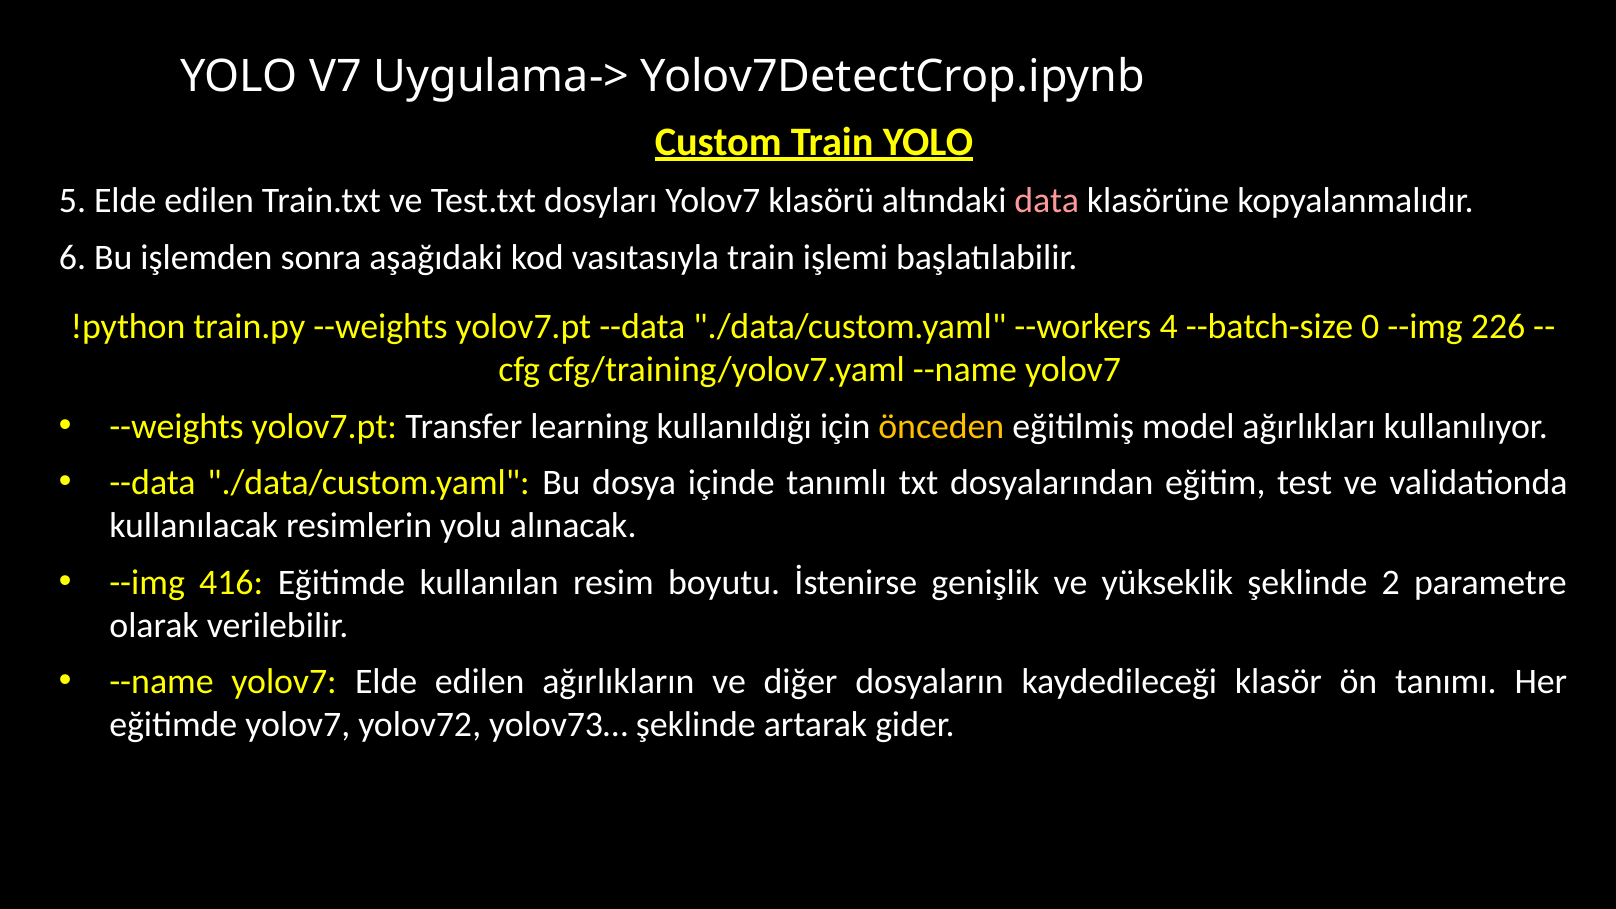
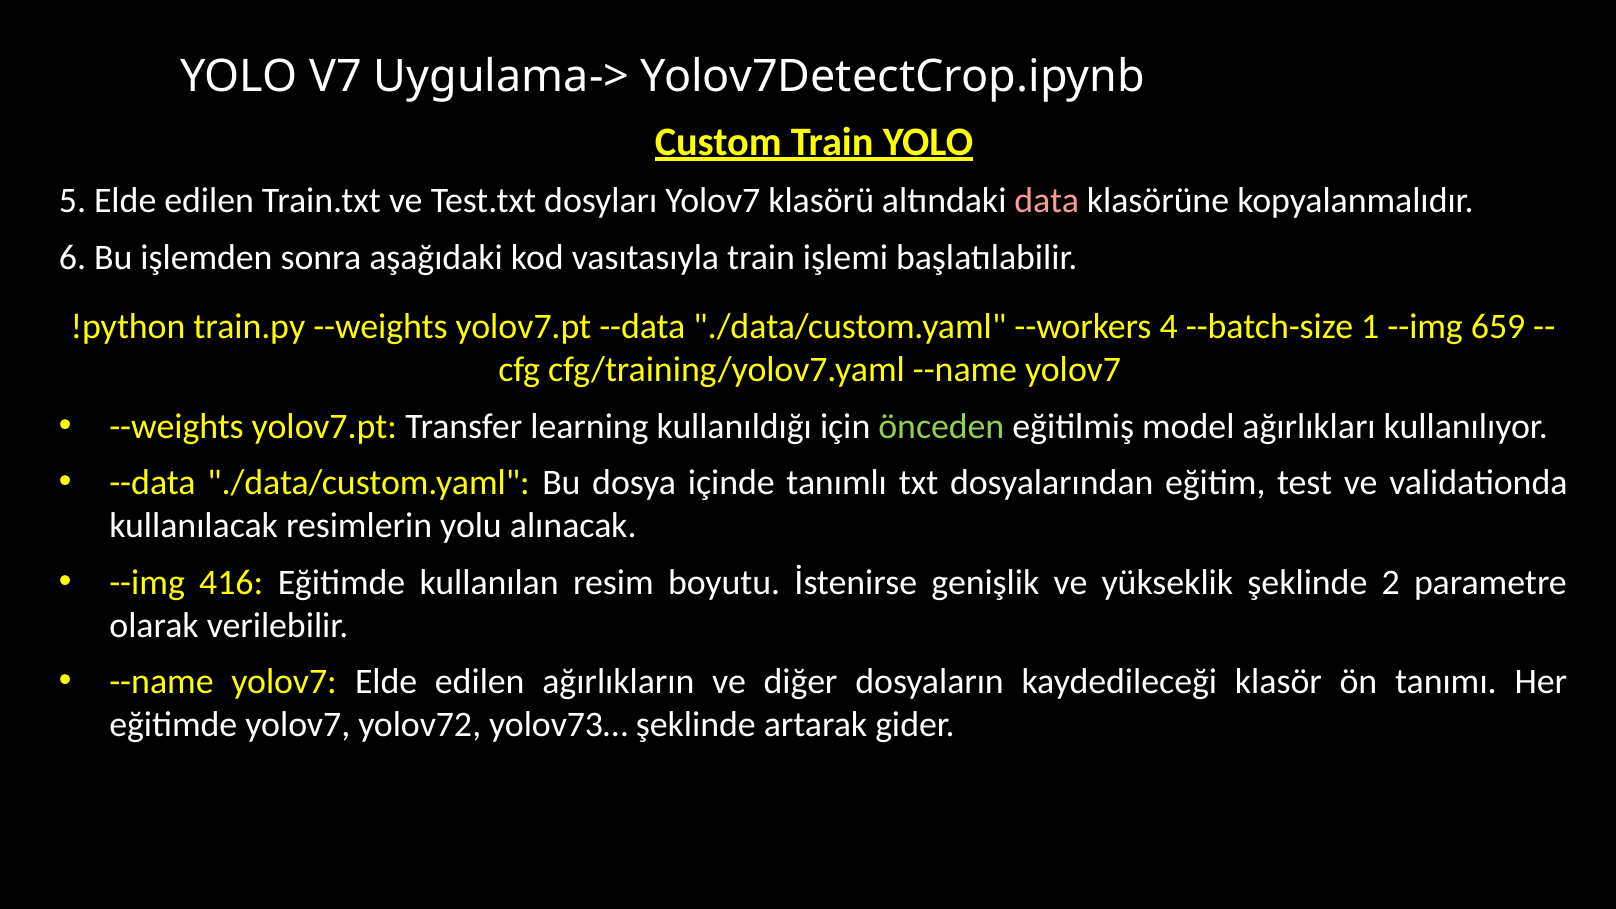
0: 0 -> 1
226: 226 -> 659
önceden colour: yellow -> light green
